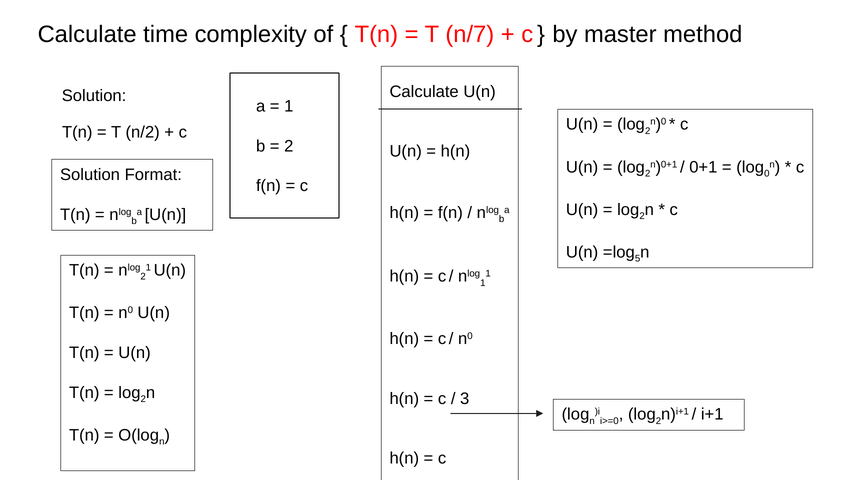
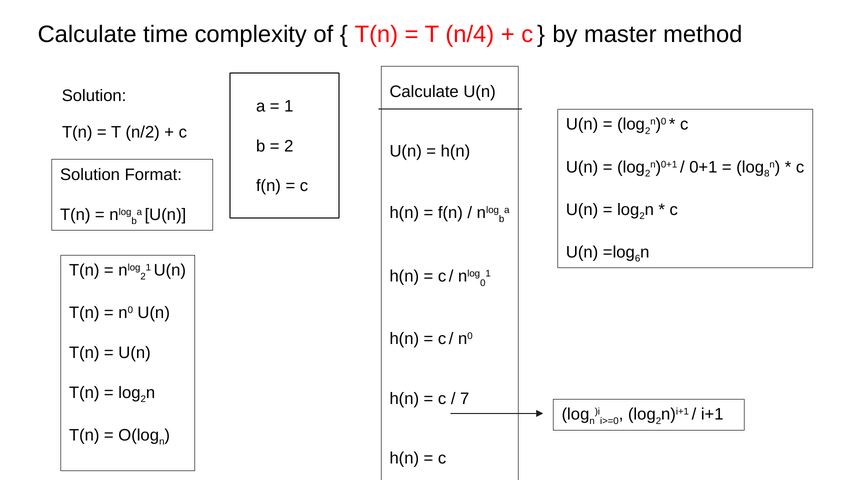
n/7: n/7 -> n/4
0: 0 -> 8
5: 5 -> 6
1 at (483, 283): 1 -> 0
3: 3 -> 7
